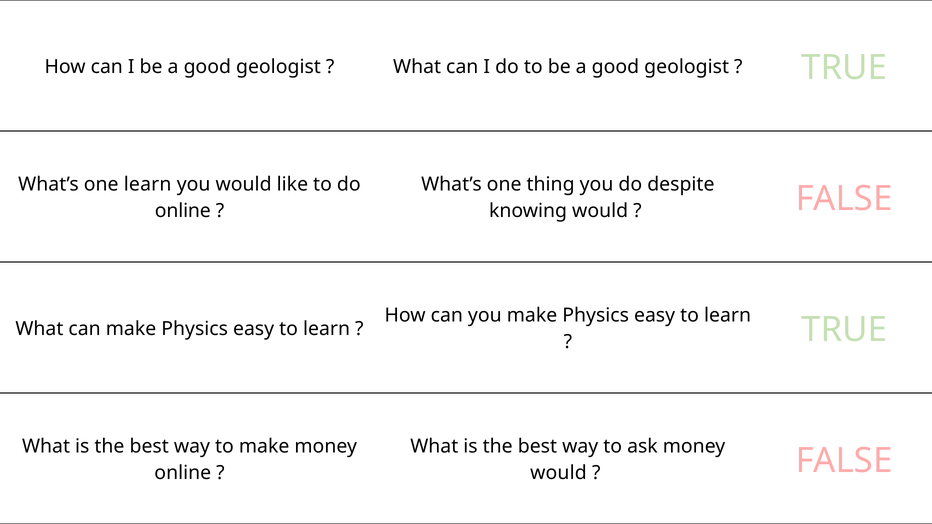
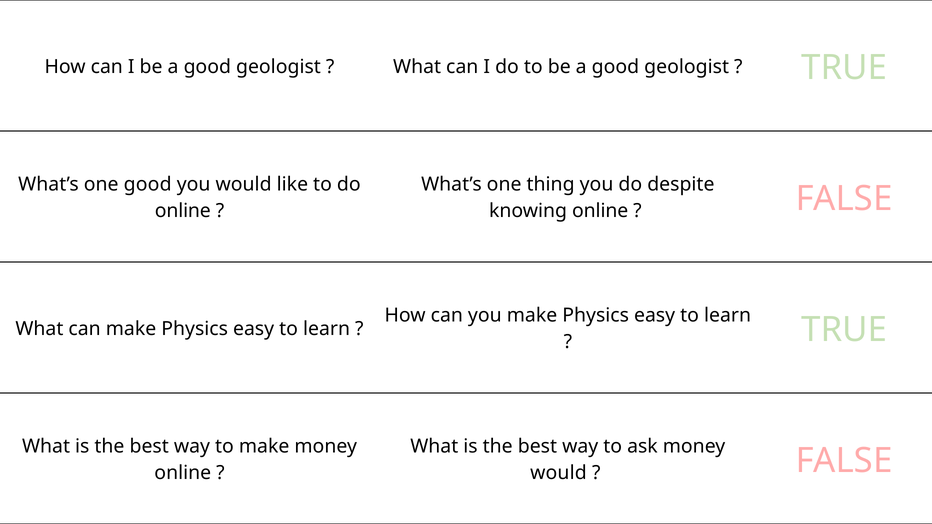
one learn: learn -> good
knowing would: would -> online
